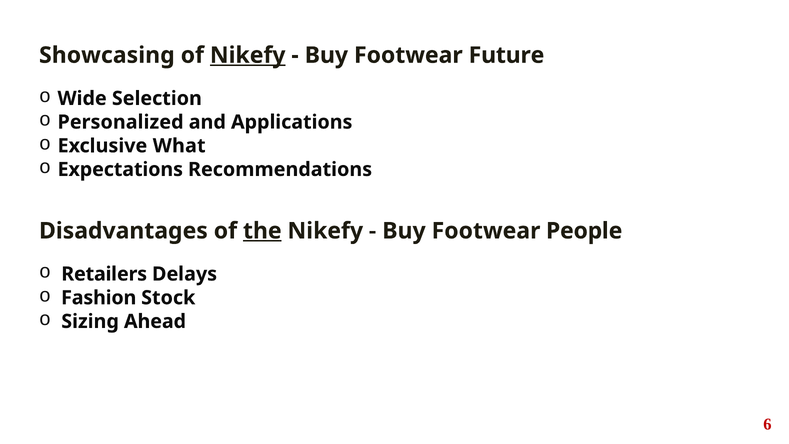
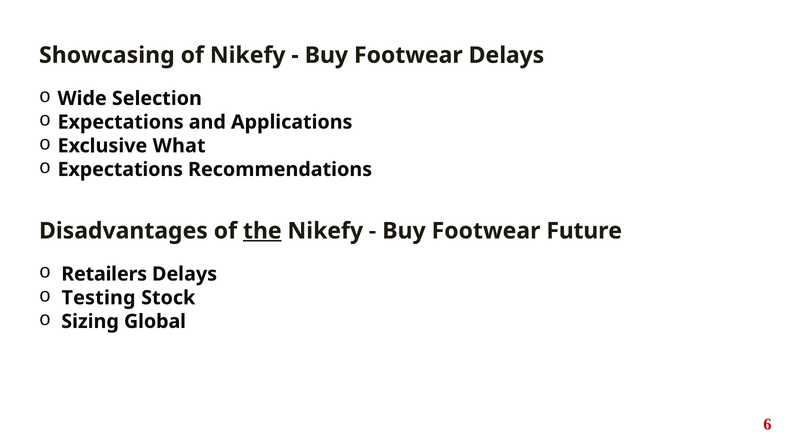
Nikefy at (248, 55) underline: present -> none
Footwear Future: Future -> Delays
Personalized at (121, 122): Personalized -> Expectations
People: People -> Future
Fashion: Fashion -> Testing
Ahead: Ahead -> Global
